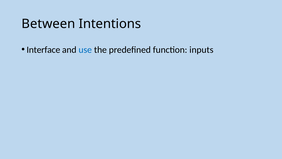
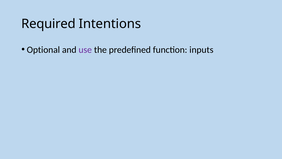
Between: Between -> Required
Interface: Interface -> Optional
use colour: blue -> purple
